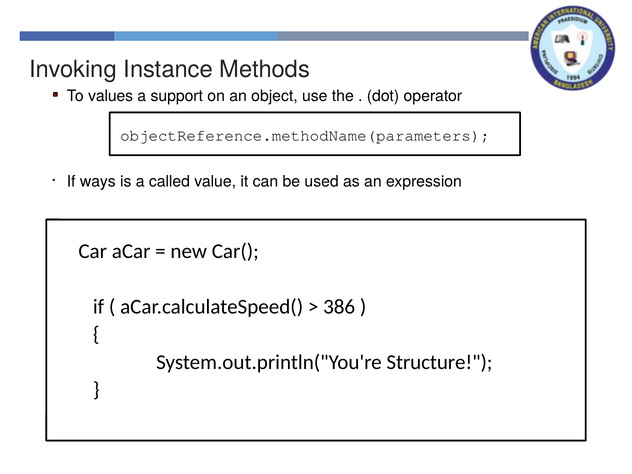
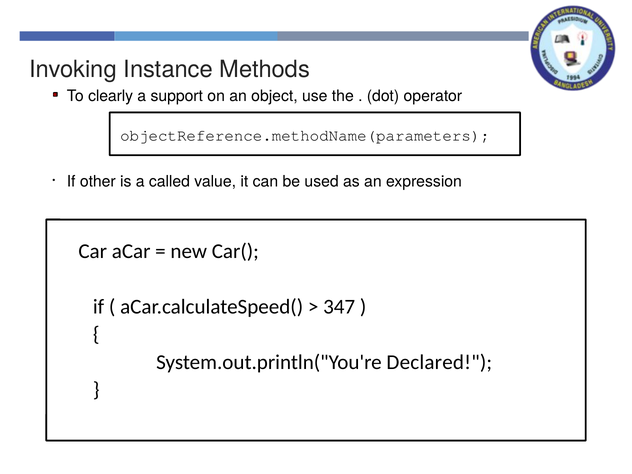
values: values -> clearly
ways: ways -> other
386: 386 -> 347
Structure: Structure -> Declared
